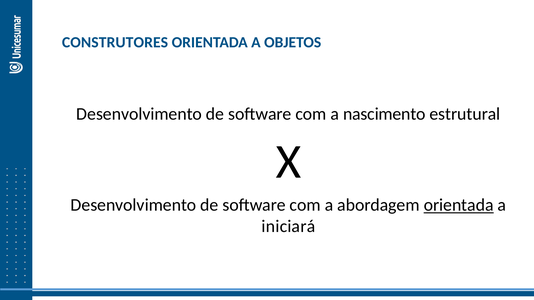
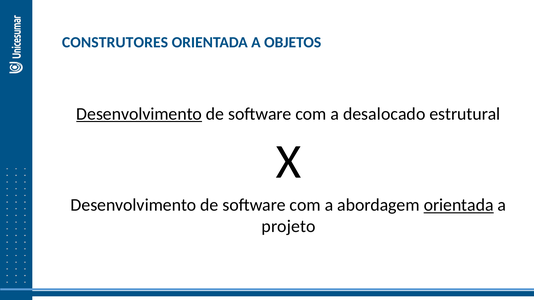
Desenvolvimento at (139, 114) underline: none -> present
nascimento: nascimento -> desalocado
iniciará: iniciará -> projeto
